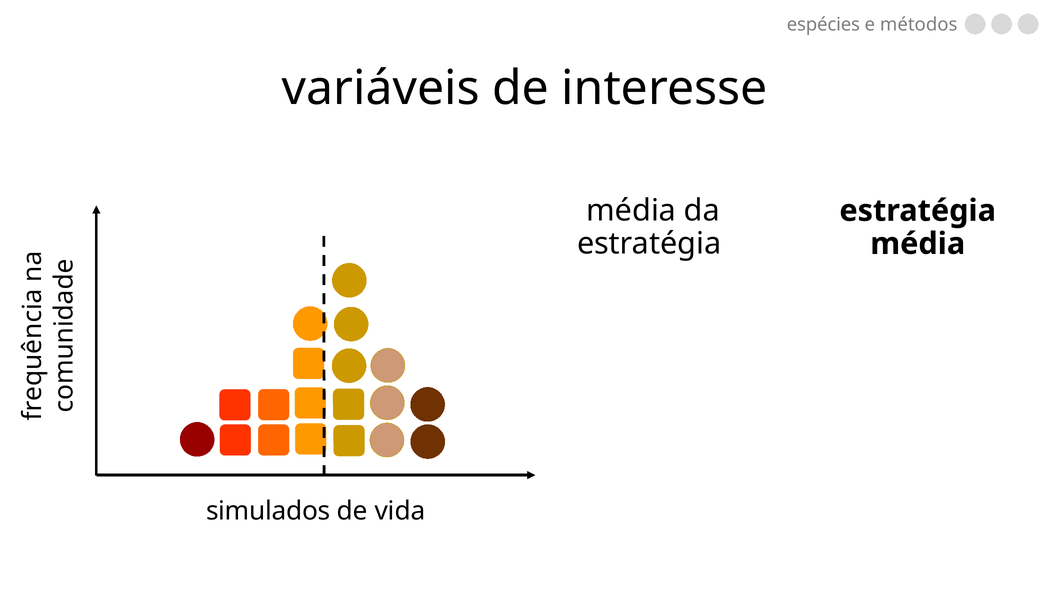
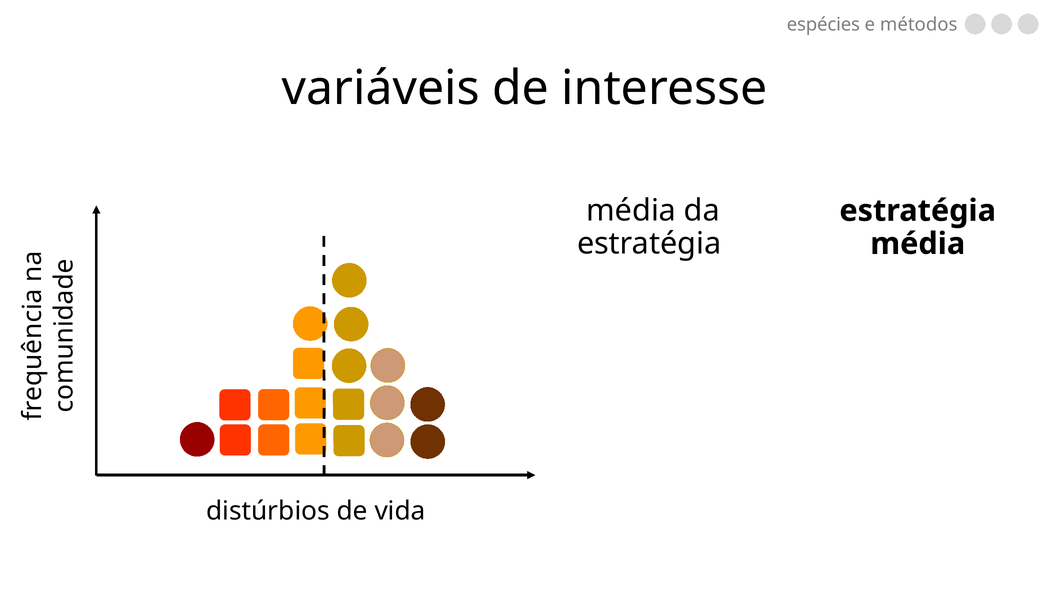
simulados: simulados -> distúrbios
